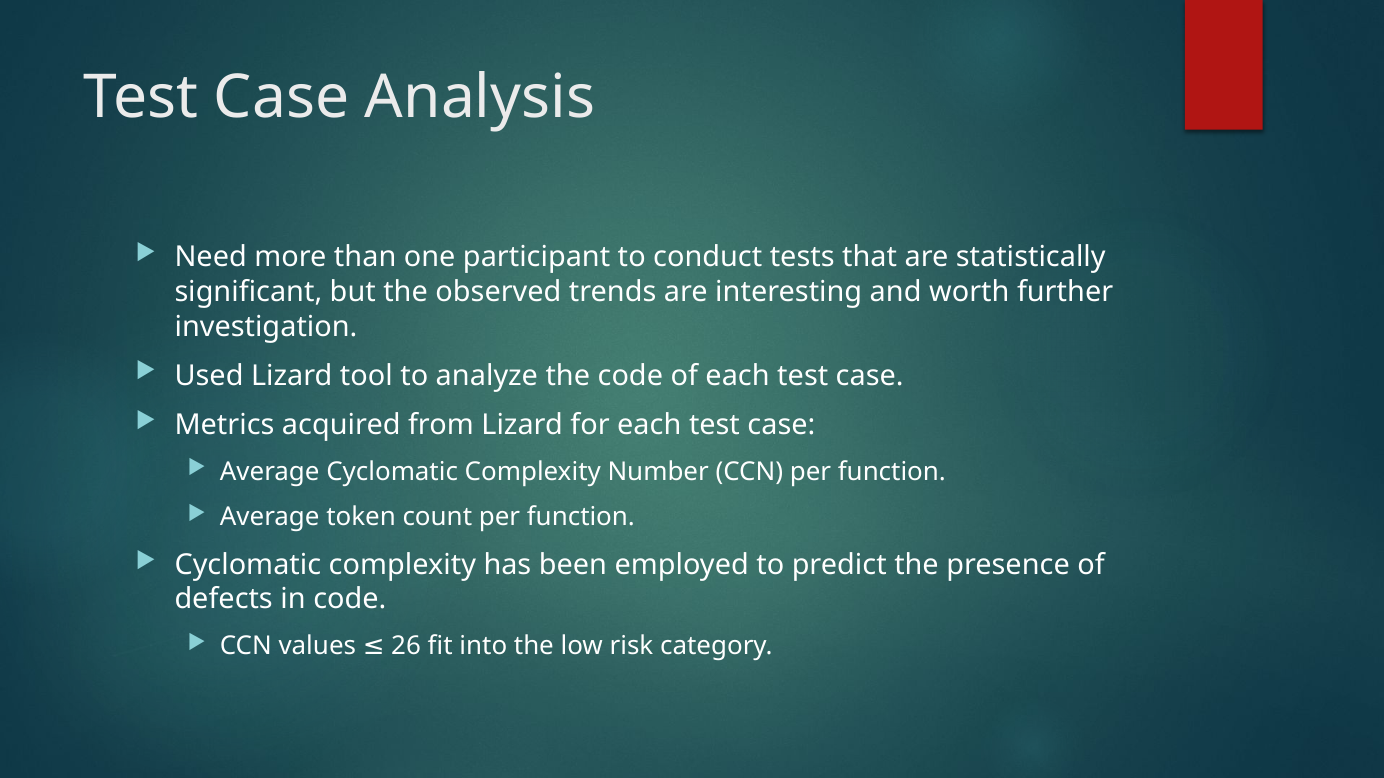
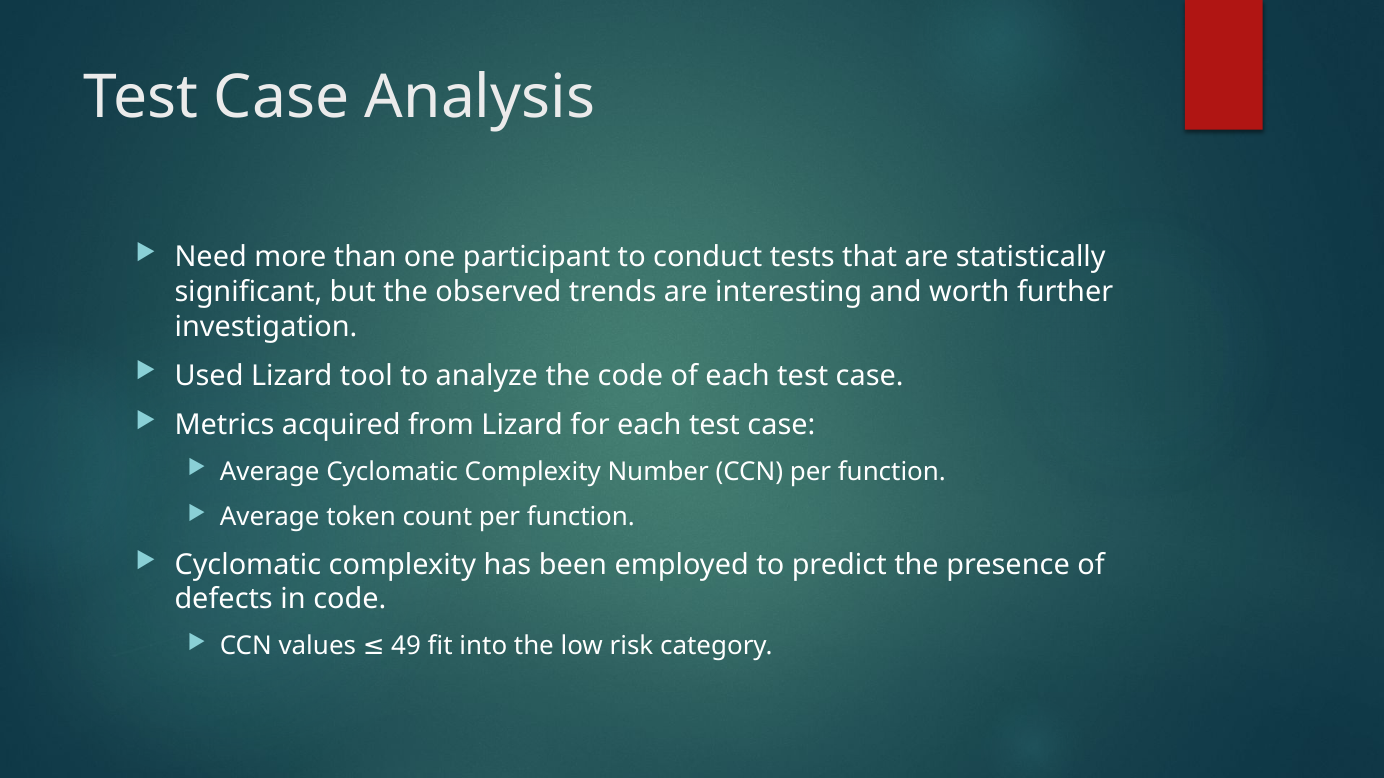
26: 26 -> 49
